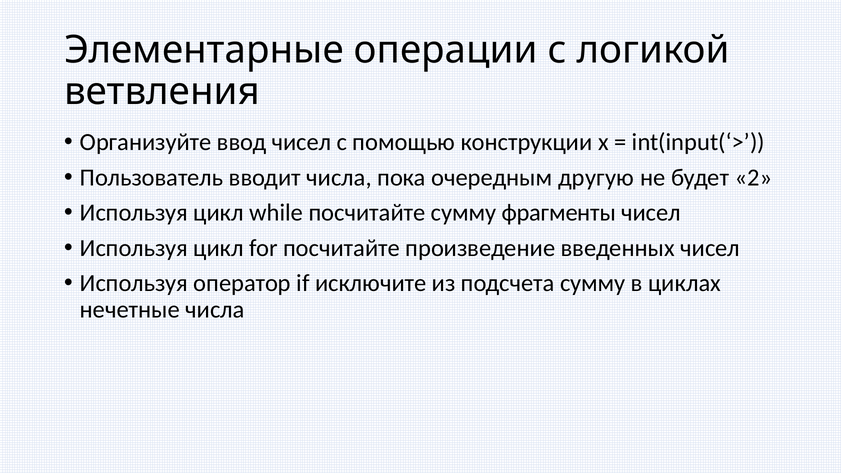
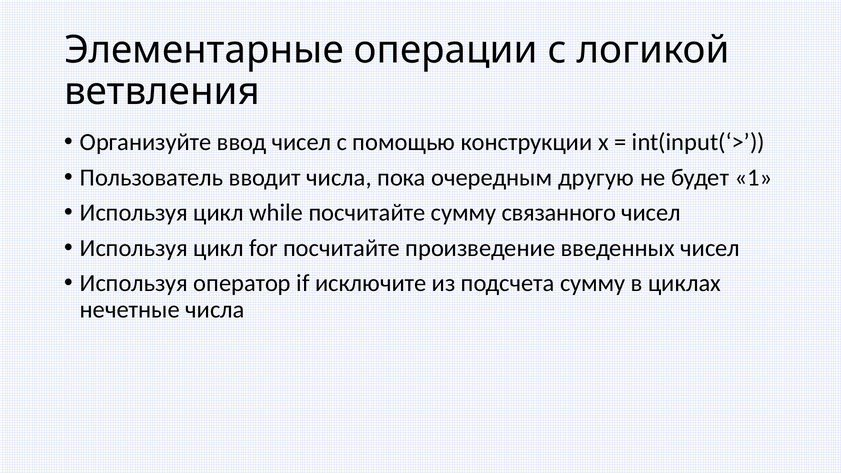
2: 2 -> 1
фрагменты: фрагменты -> связанного
